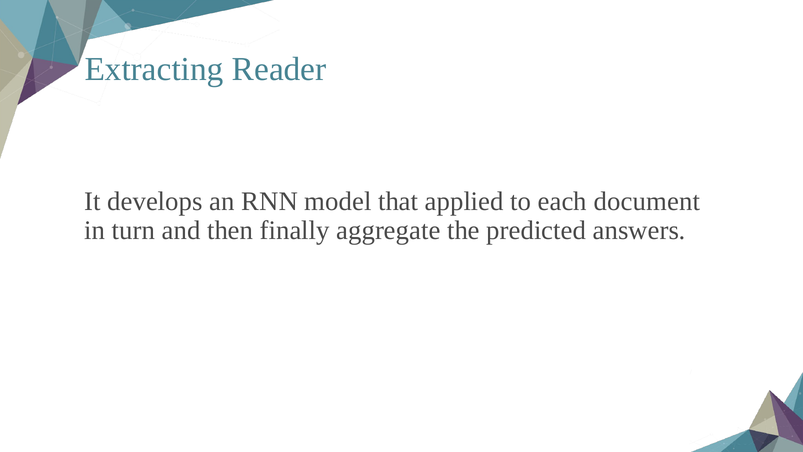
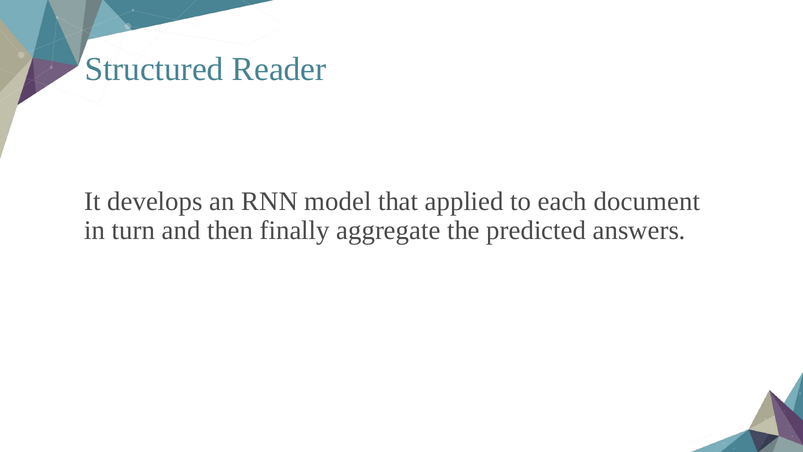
Extracting: Extracting -> Structured
